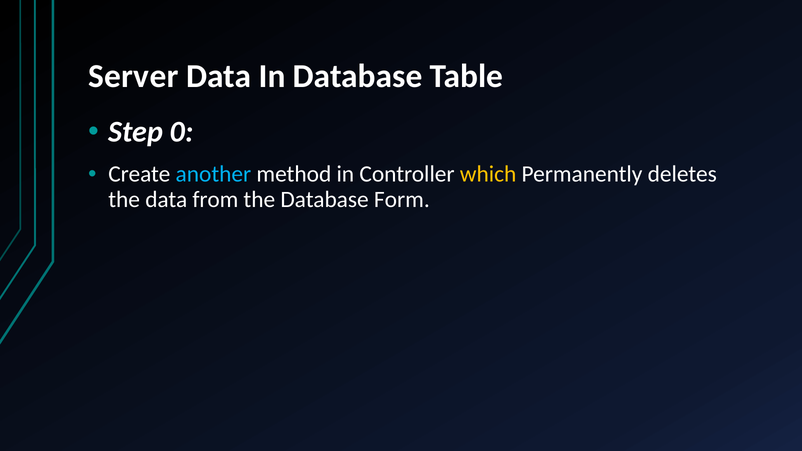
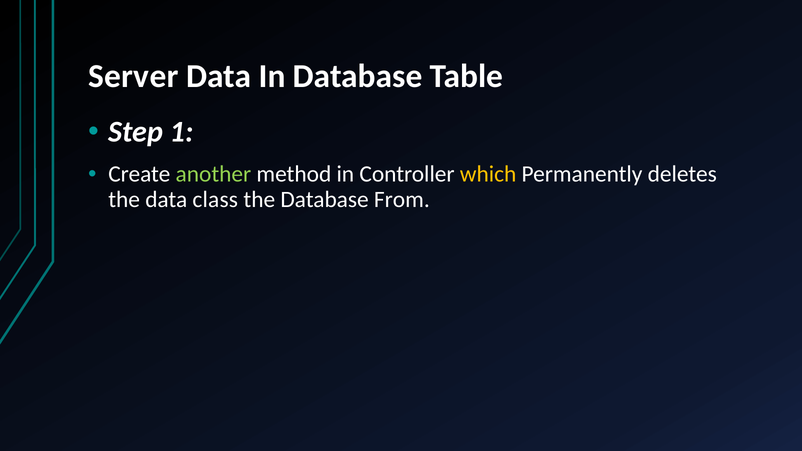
0: 0 -> 1
another colour: light blue -> light green
from: from -> class
Form: Form -> From
